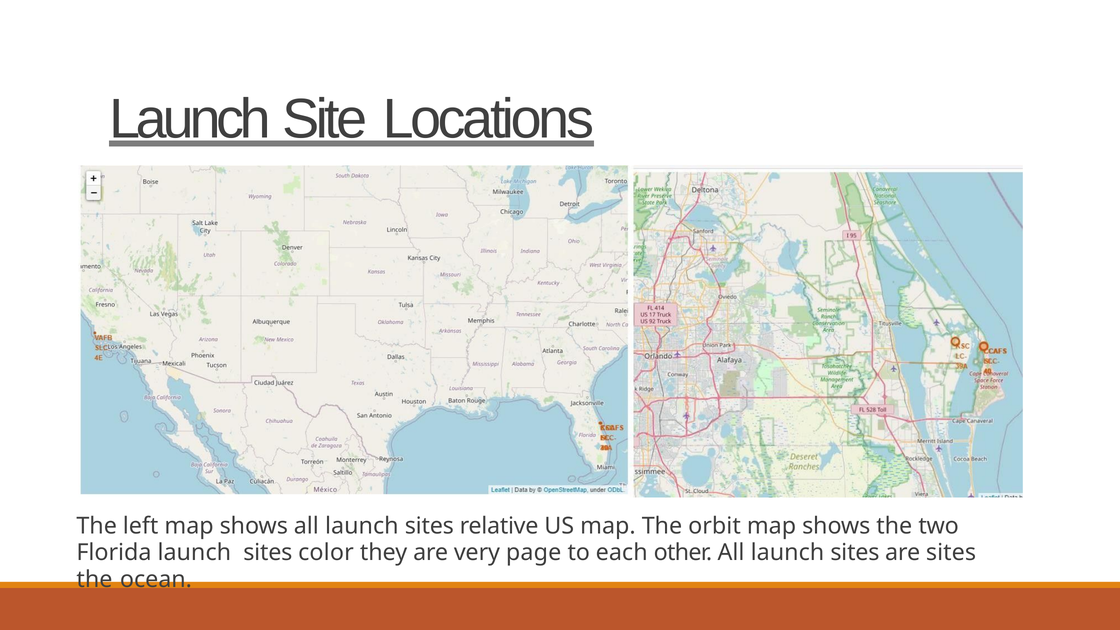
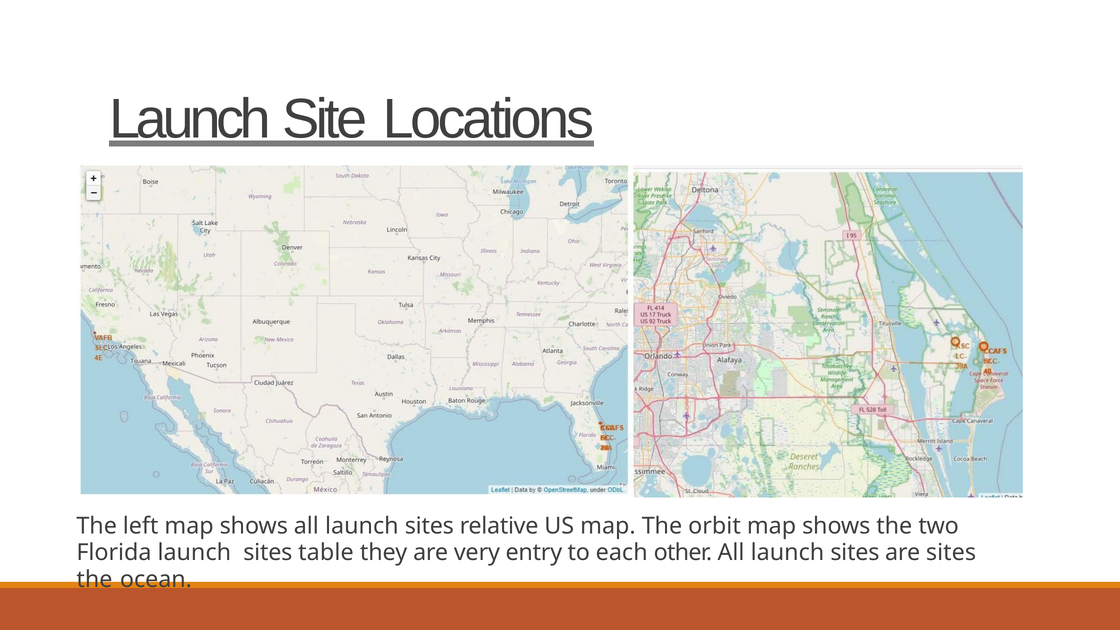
color: color -> table
page: page -> entry
